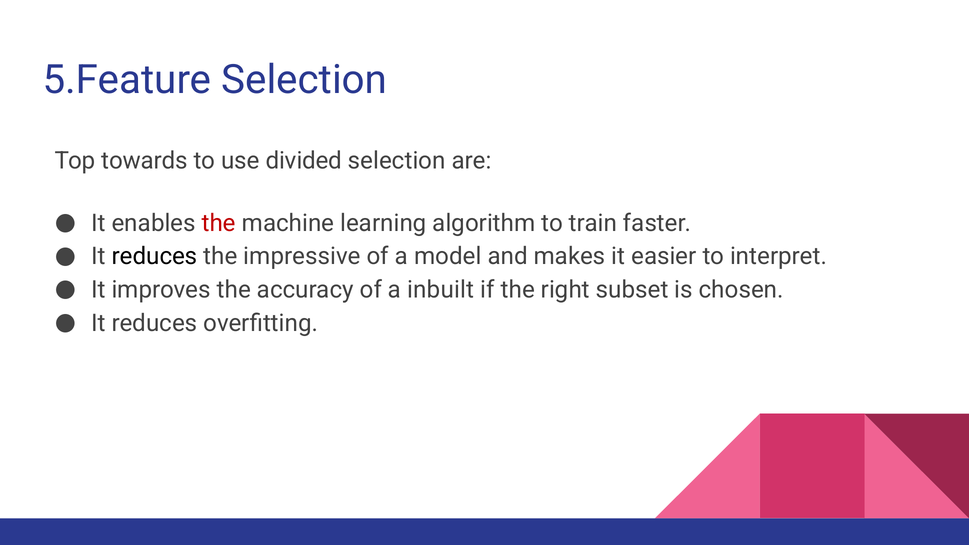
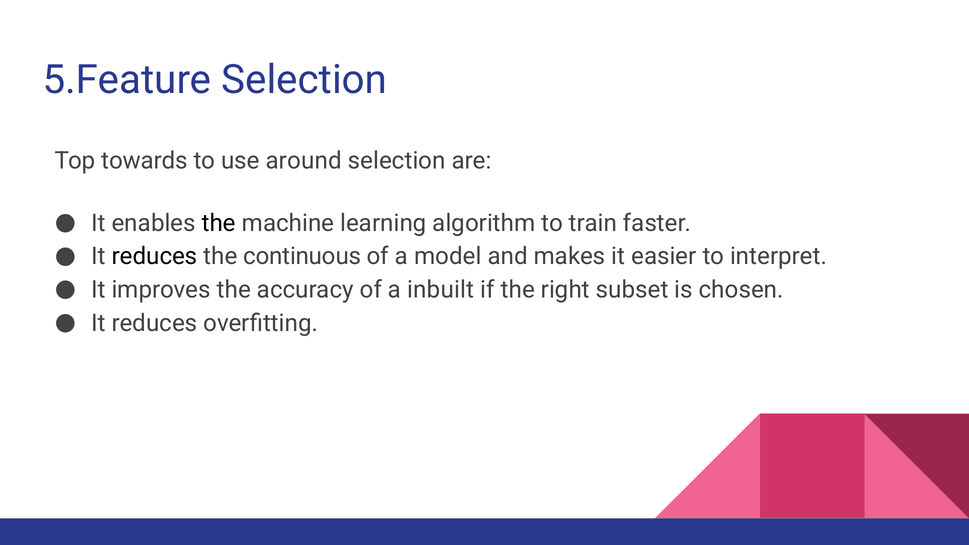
divided: divided -> around
the at (219, 223) colour: red -> black
impressive: impressive -> continuous
